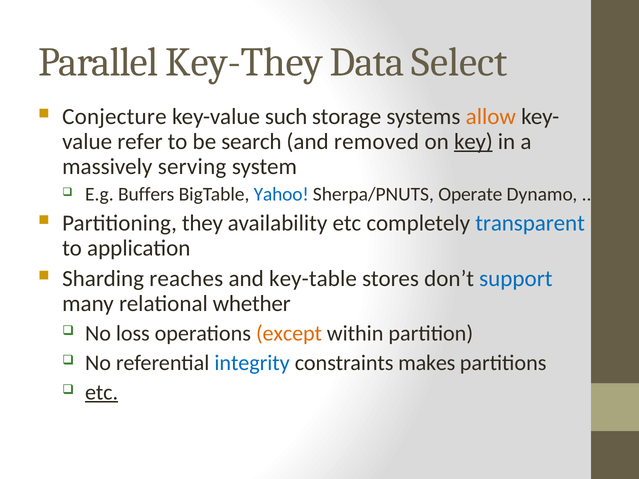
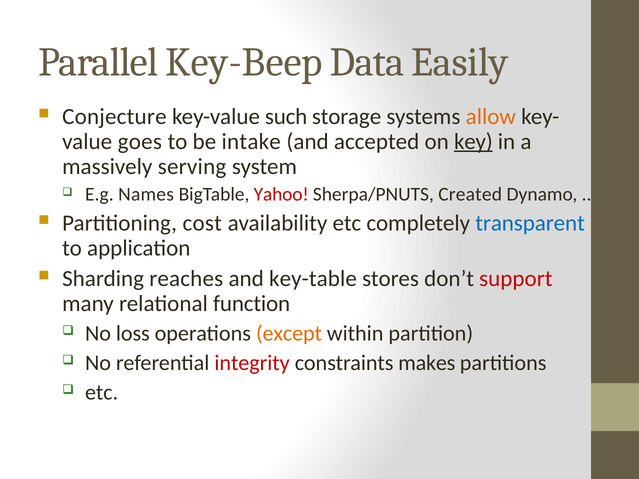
Key-They: Key-They -> Key-Beep
Select: Select -> Easily
refer: refer -> goes
search: search -> intake
removed: removed -> accepted
Buffers: Buffers -> Names
Yahoo colour: blue -> red
Operate: Operate -> Created
they: they -> cost
support colour: blue -> red
whether: whether -> function
integrity colour: blue -> red
etc at (102, 393) underline: present -> none
